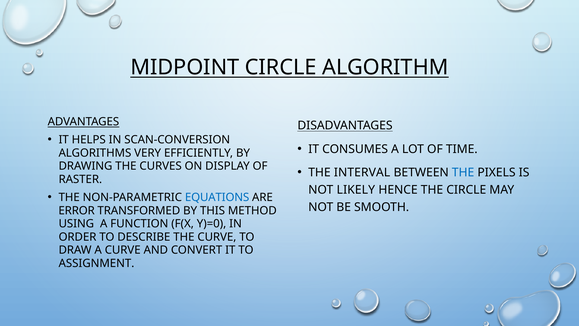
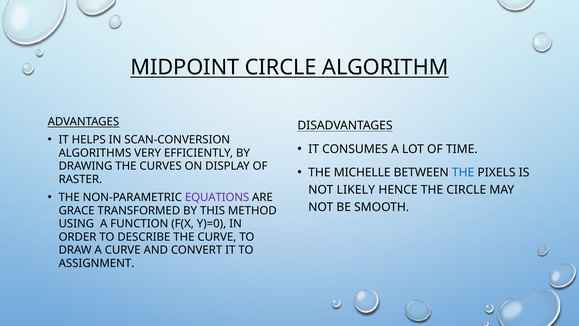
INTERVAL: INTERVAL -> MICHELLE
EQUATIONS colour: blue -> purple
ERROR: ERROR -> GRACE
